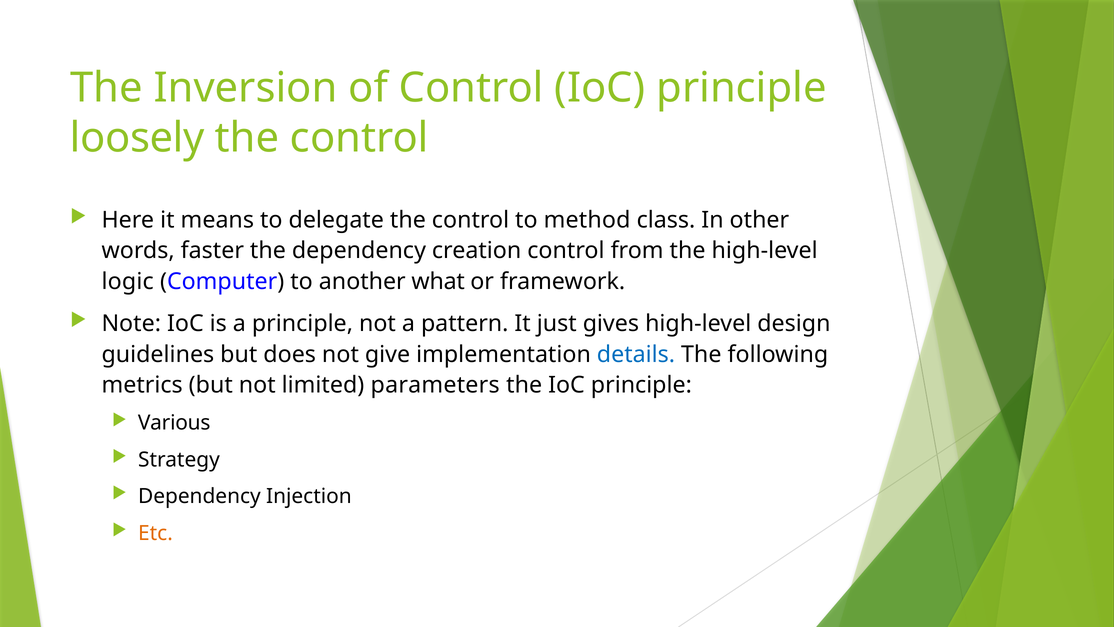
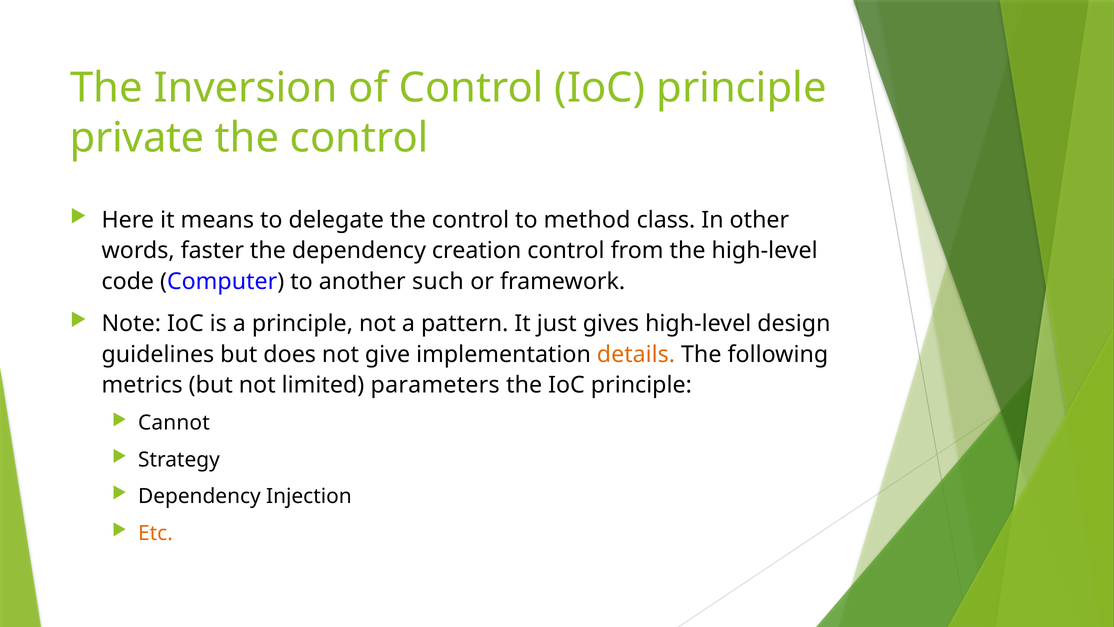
loosely: loosely -> private
logic: logic -> code
what: what -> such
details colour: blue -> orange
Various: Various -> Cannot
